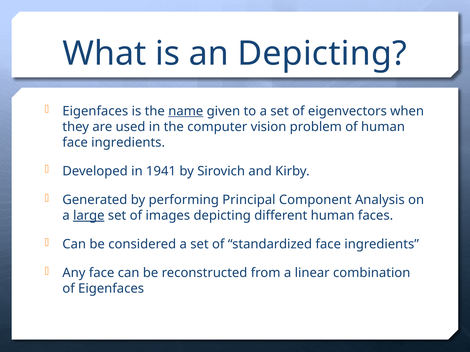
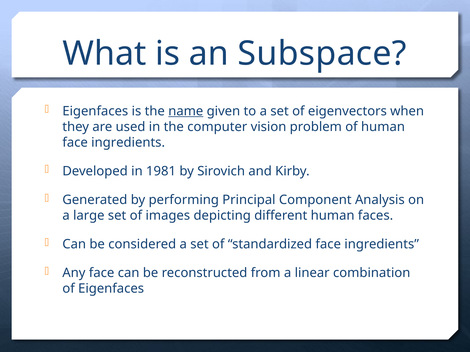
an Depicting: Depicting -> Subspace
1941: 1941 -> 1981
large underline: present -> none
